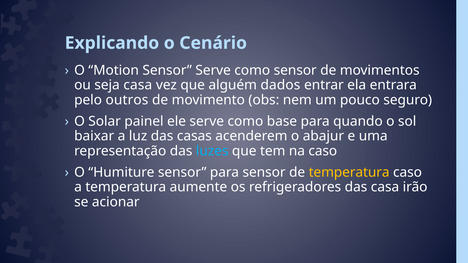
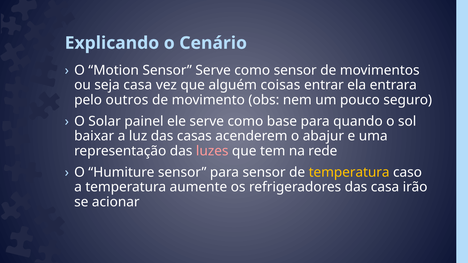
dados: dados -> coisas
luzes colour: light blue -> pink
na caso: caso -> rede
